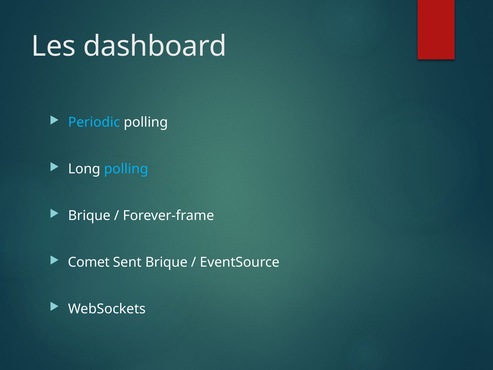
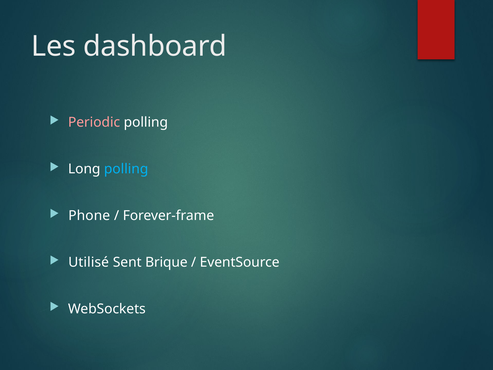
Periodic colour: light blue -> pink
Brique at (89, 216): Brique -> Phone
Comet: Comet -> Utilisé
